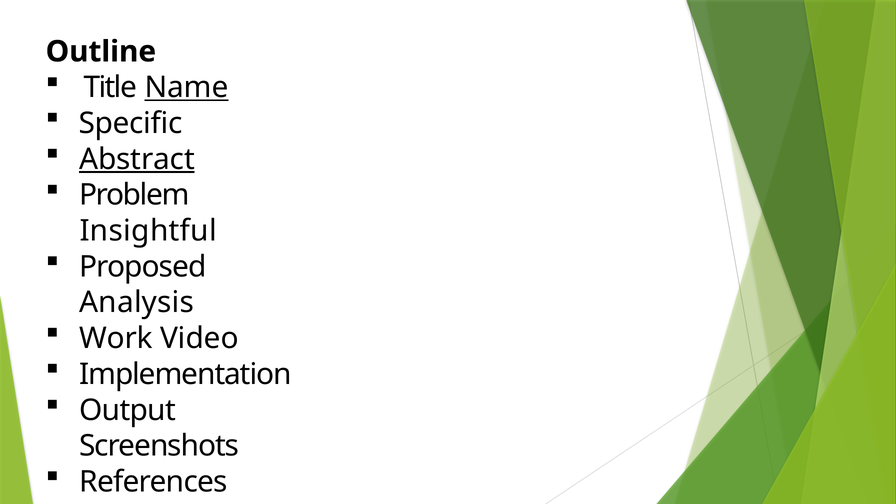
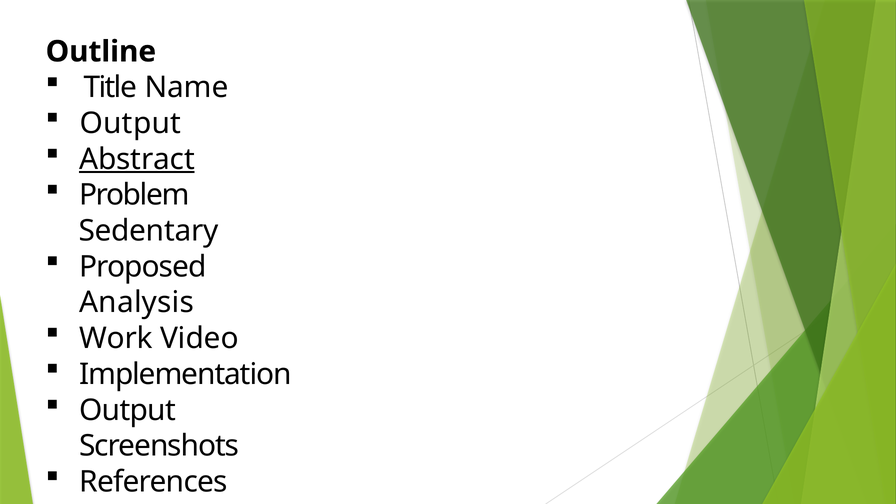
Name underline: present -> none
Specific at (131, 123): Specific -> Output
Insightful: Insightful -> Sedentary
